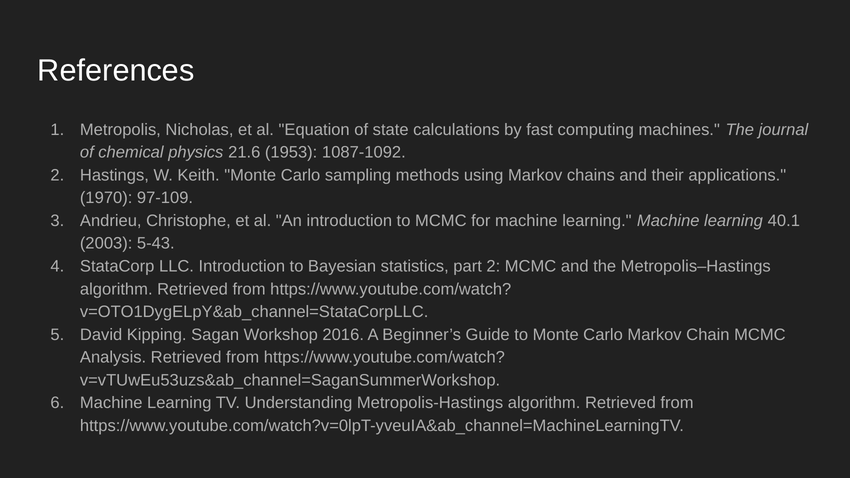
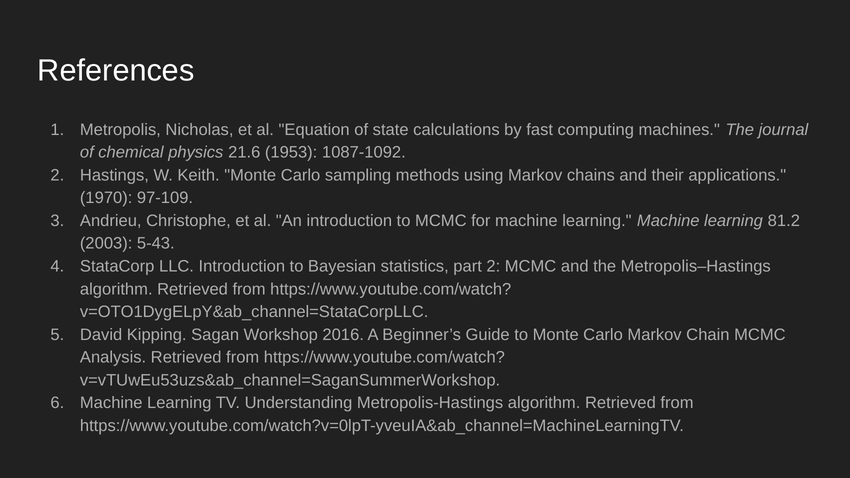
40.1: 40.1 -> 81.2
